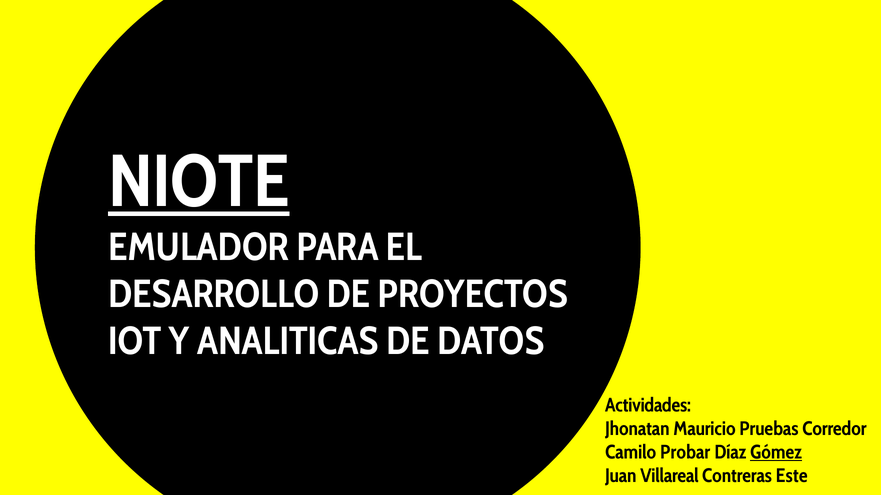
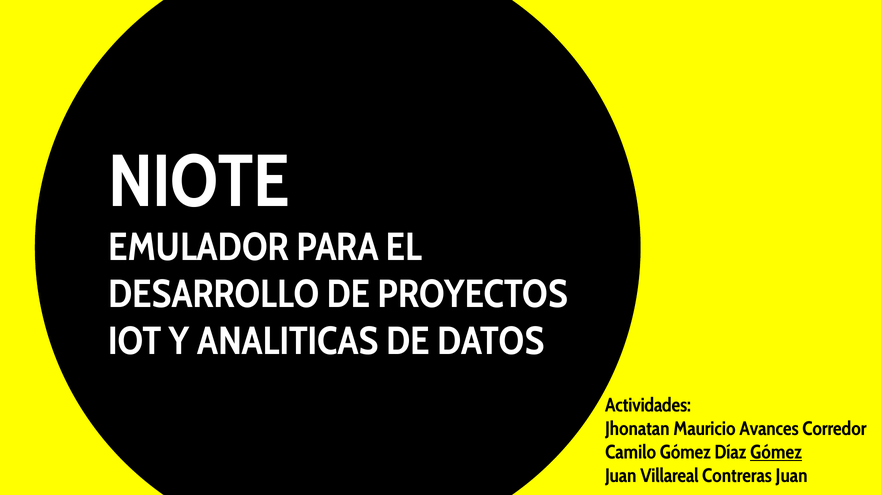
NIOTE underline: present -> none
Pruebas: Pruebas -> Avances
Camilo Probar: Probar -> Gómez
Contreras Este: Este -> Juan
